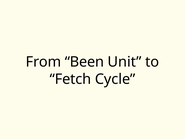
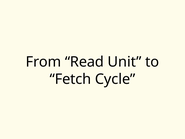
Been: Been -> Read
